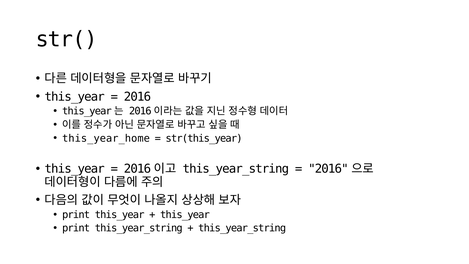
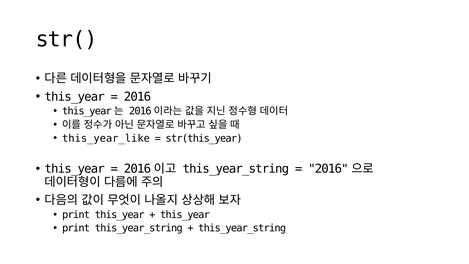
this_year_home: this_year_home -> this_year_like
